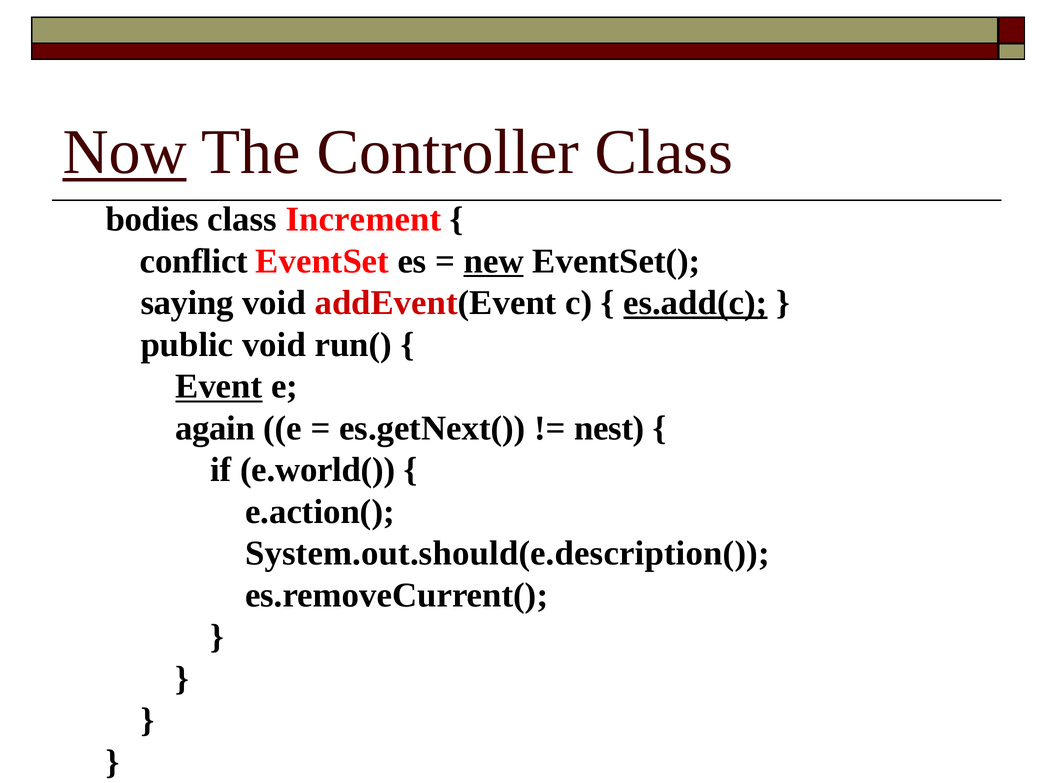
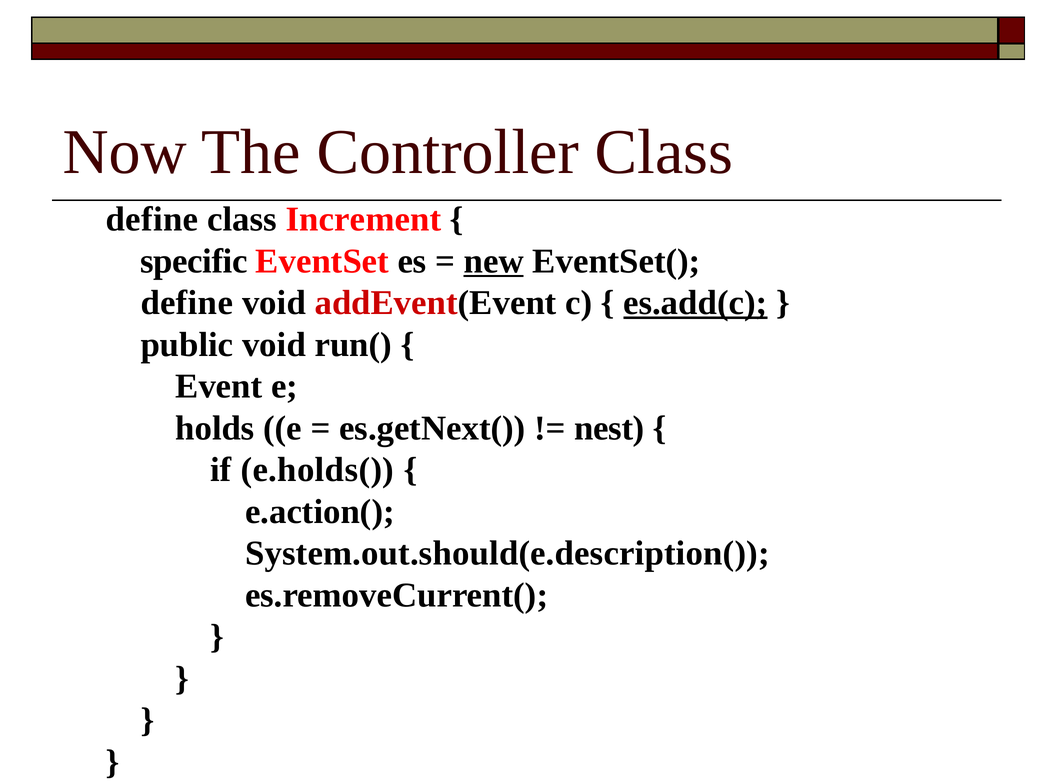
Now underline: present -> none
bodies at (152, 220): bodies -> define
conflict: conflict -> specific
saying at (187, 303): saying -> define
Event underline: present -> none
again: again -> holds
e.world(: e.world( -> e.holds(
